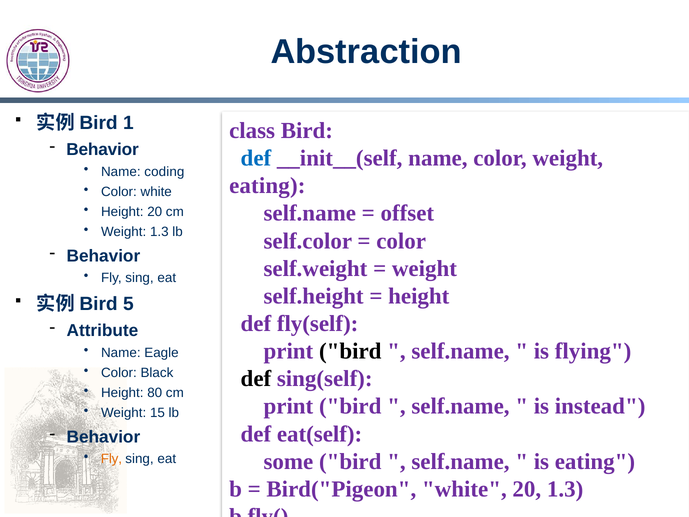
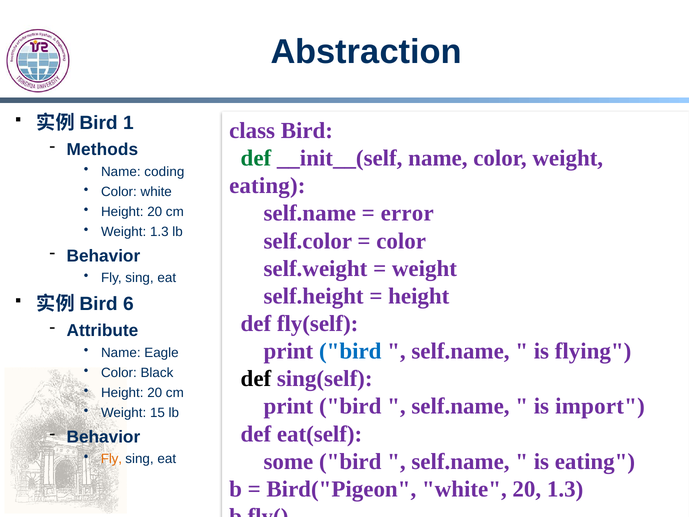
Behavior at (103, 150): Behavior -> Methods
def at (256, 158) colour: blue -> green
offset: offset -> error
5: 5 -> 6
bird at (350, 351) colour: black -> blue
80 at (155, 393): 80 -> 20
instead: instead -> import
